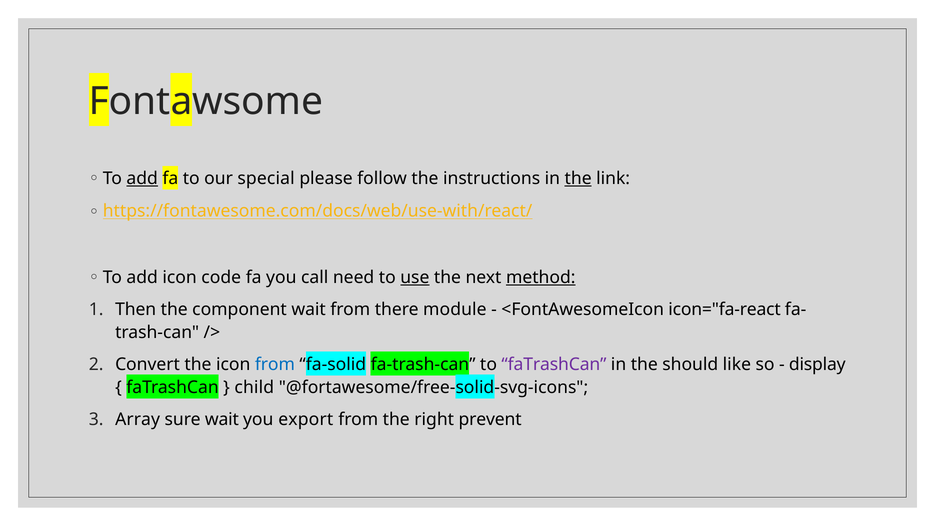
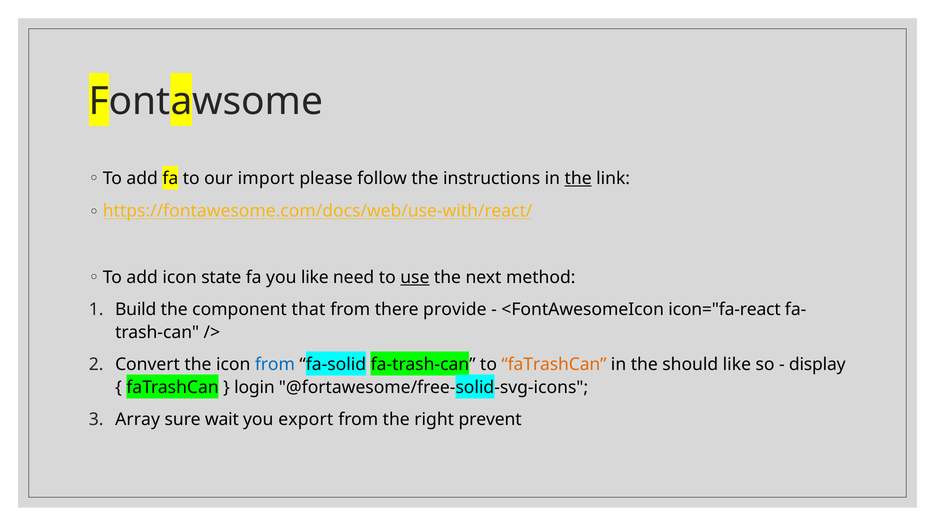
add at (142, 179) underline: present -> none
special: special -> import
code: code -> state
you call: call -> like
method underline: present -> none
Then: Then -> Build
component wait: wait -> that
module: module -> provide
faTrashCan at (554, 364) colour: purple -> orange
child: child -> login
